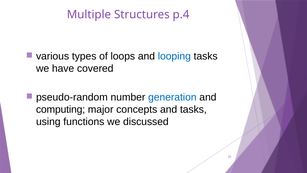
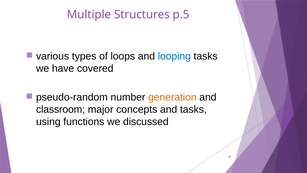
p.4: p.4 -> p.5
generation colour: blue -> orange
computing: computing -> classroom
